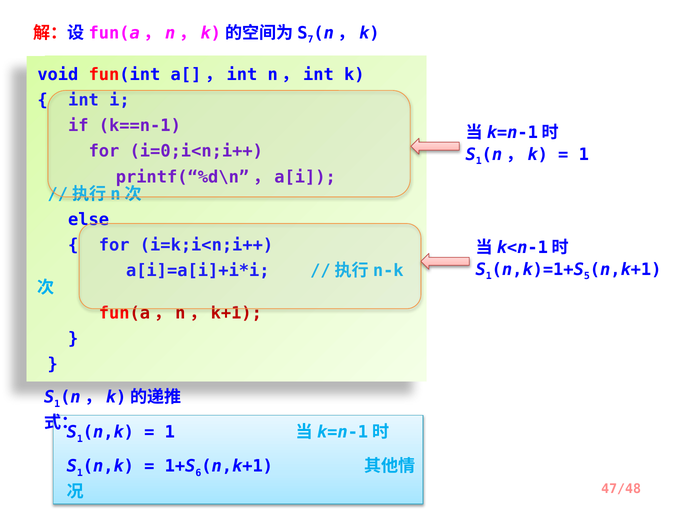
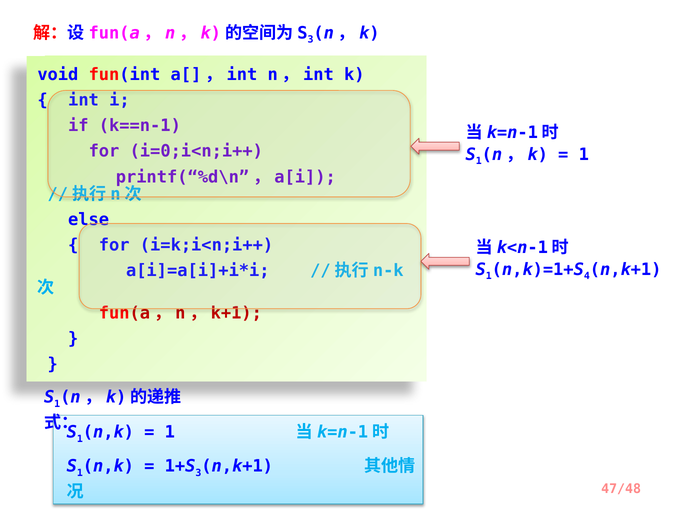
7 at (310, 40): 7 -> 3
5: 5 -> 4
6 at (198, 473): 6 -> 3
